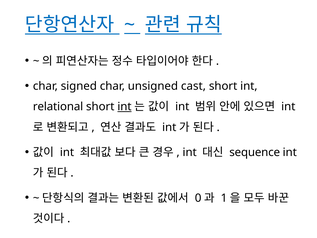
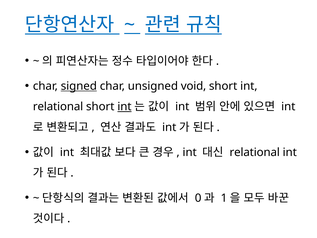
signed underline: none -> present
cast: cast -> void
sequence at (255, 152): sequence -> relational
